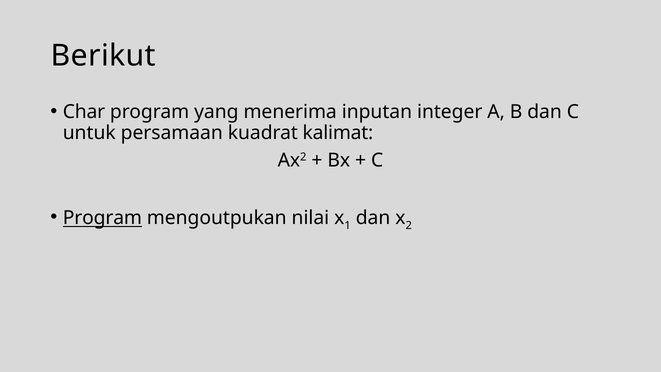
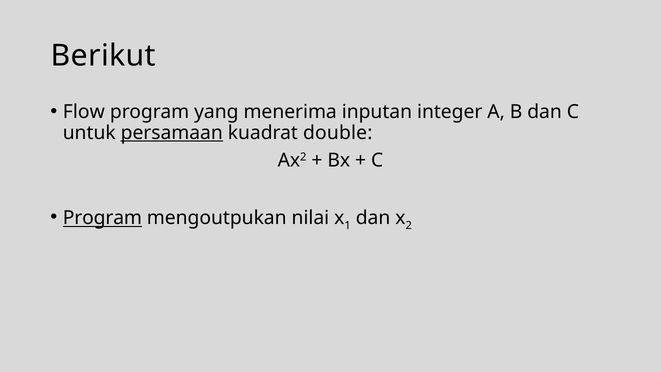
Char: Char -> Flow
persamaan underline: none -> present
kalimat: kalimat -> double
